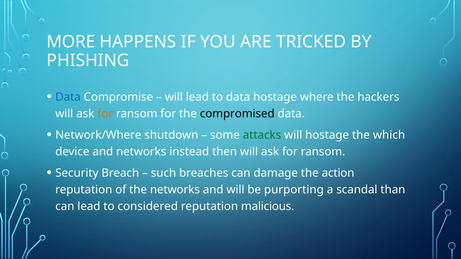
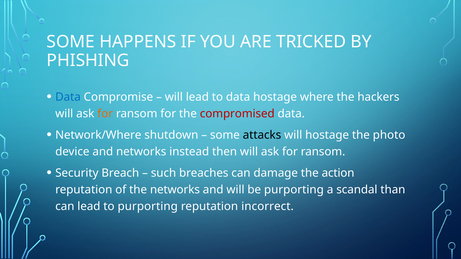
MORE at (71, 42): MORE -> SOME
compromised colour: black -> red
attacks colour: green -> black
which: which -> photo
to considered: considered -> purporting
malicious: malicious -> incorrect
